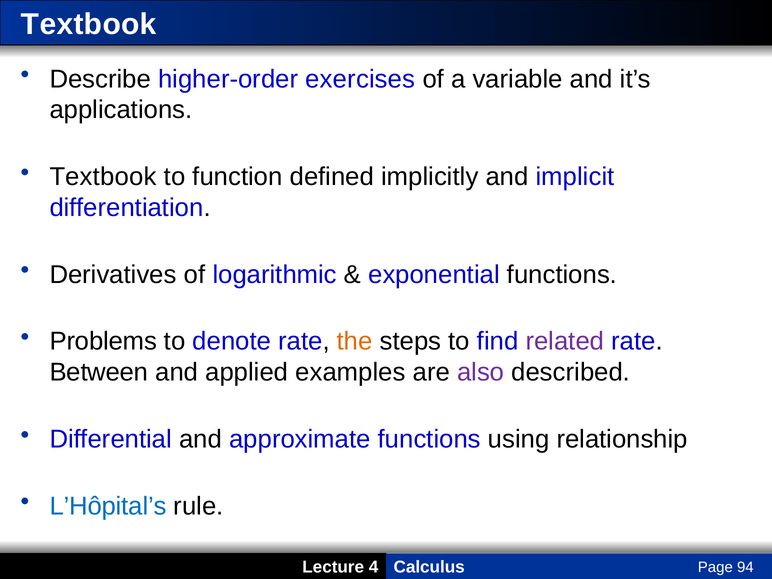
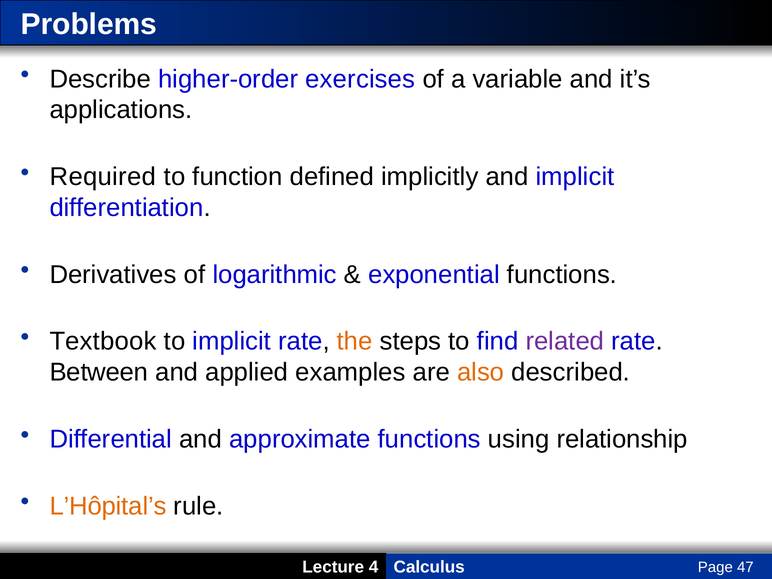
Textbook at (89, 25): Textbook -> Problems
Textbook at (103, 177): Textbook -> Required
Problems: Problems -> Textbook
to denote: denote -> implicit
also colour: purple -> orange
L’Hôpital’s colour: blue -> orange
94: 94 -> 47
